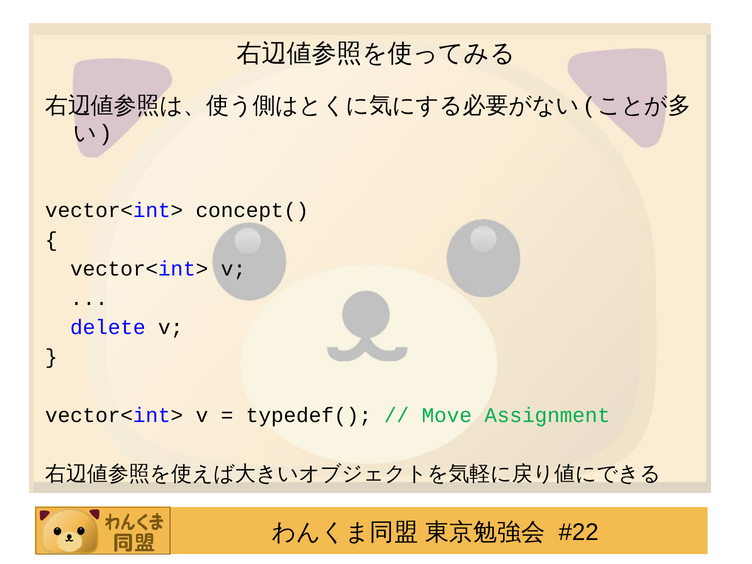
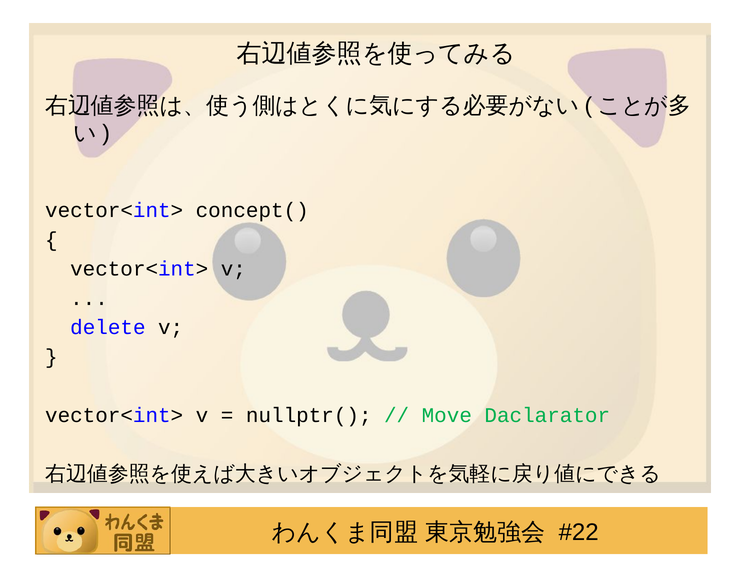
typedef(: typedef( -> nullptr(
Assignment: Assignment -> Daclarator
